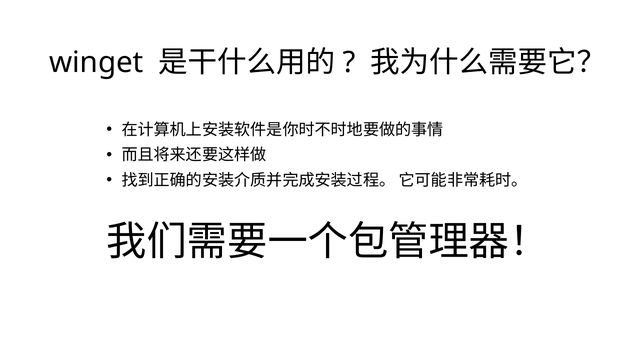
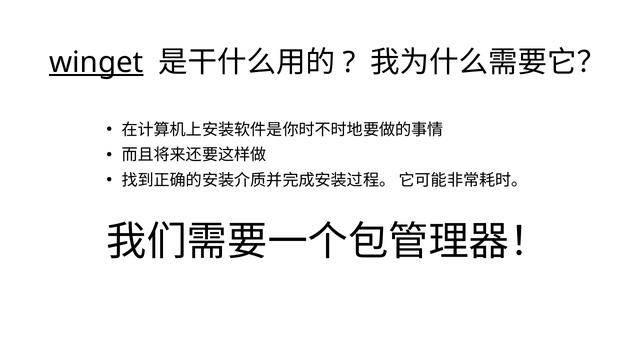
winget underline: none -> present
